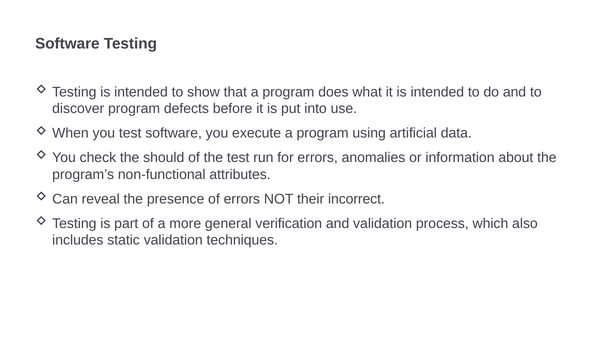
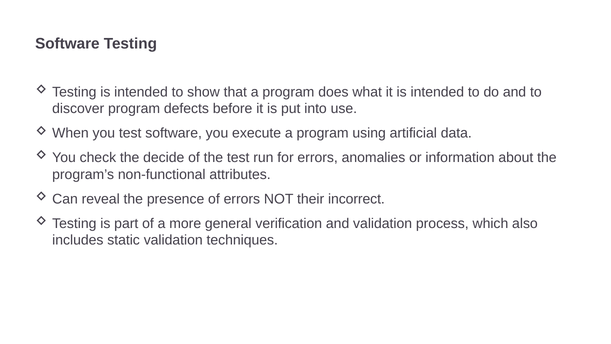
should: should -> decide
